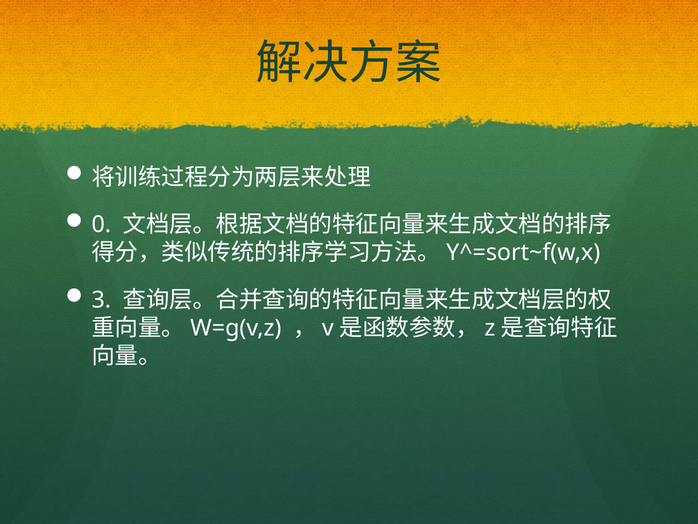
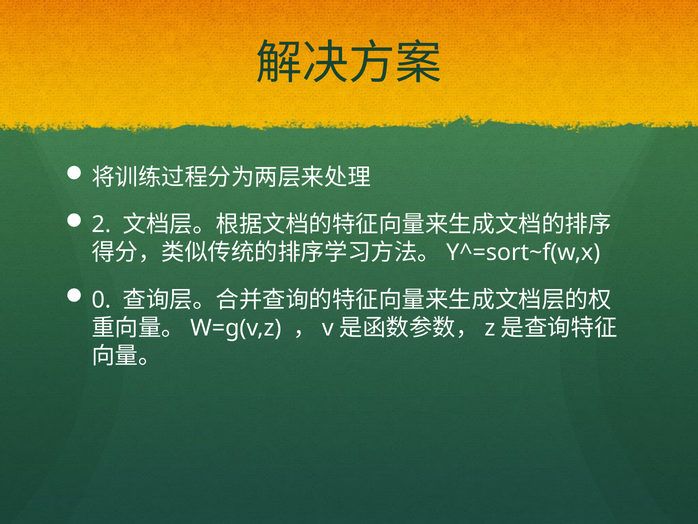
0: 0 -> 2
3: 3 -> 0
